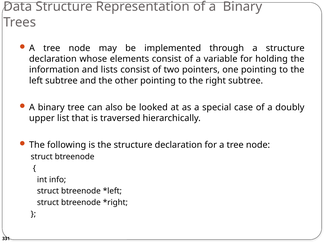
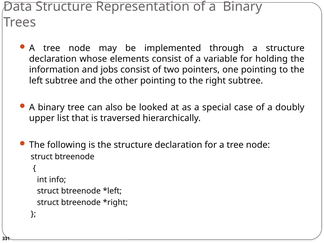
lists: lists -> jobs
